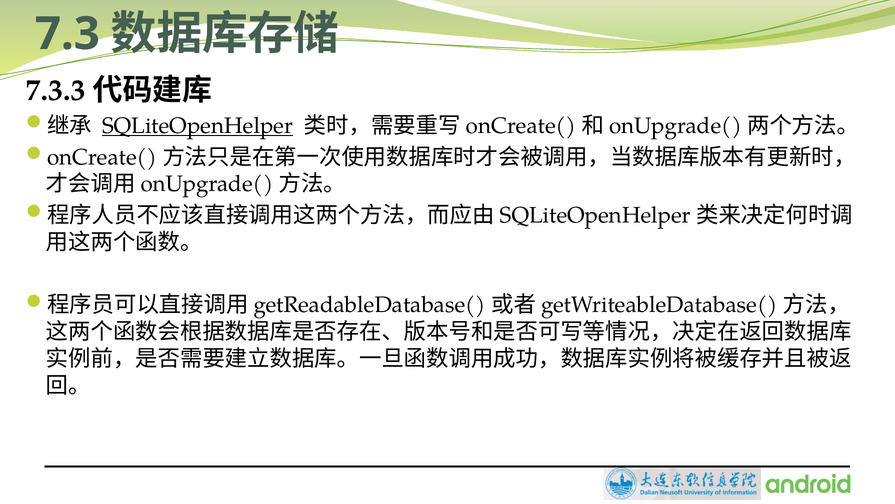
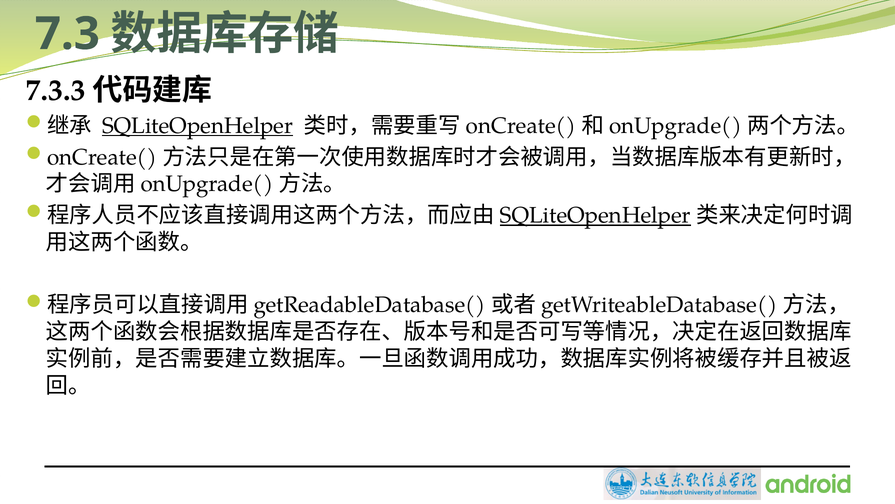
SQLiteOpenHelper at (595, 215) underline: none -> present
